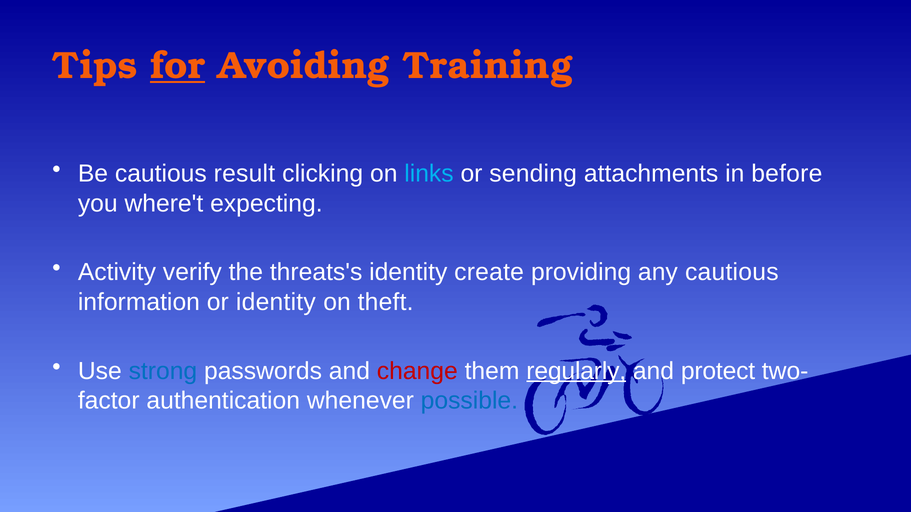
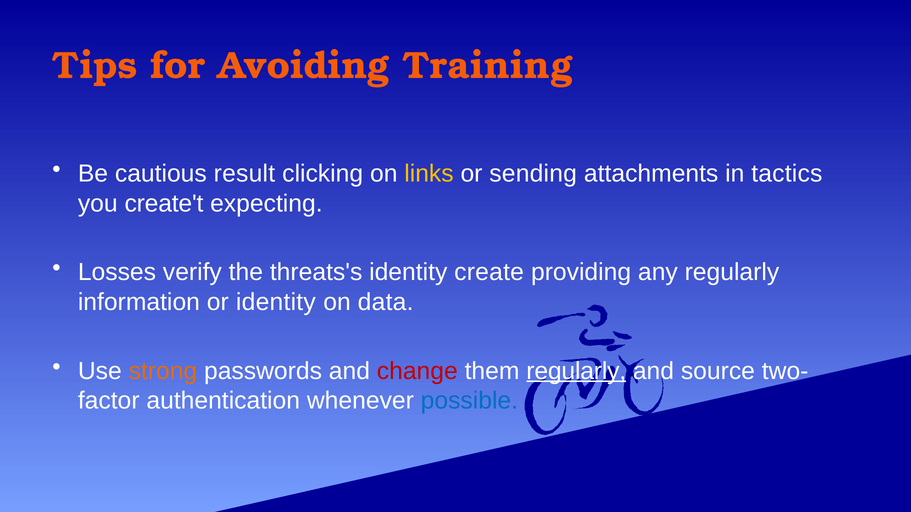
for underline: present -> none
links colour: light blue -> yellow
before: before -> tactics
where't: where't -> create't
Activity: Activity -> Losses
any cautious: cautious -> regularly
theft: theft -> data
strong colour: blue -> orange
protect: protect -> source
